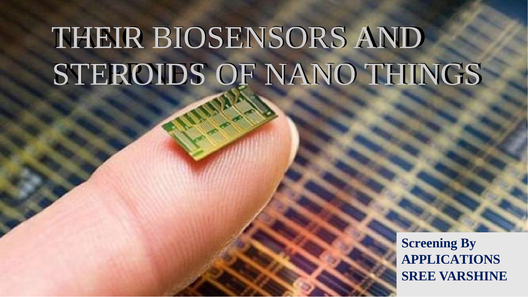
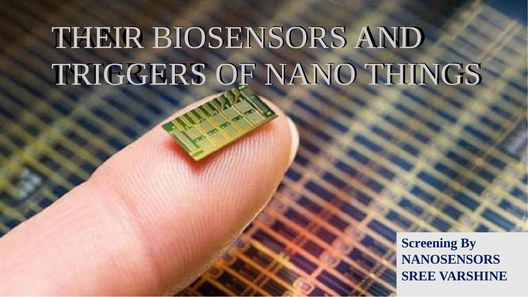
STEROIDS: STEROIDS -> TRIGGERS
APPLICATIONS: APPLICATIONS -> NANOSENSORS
